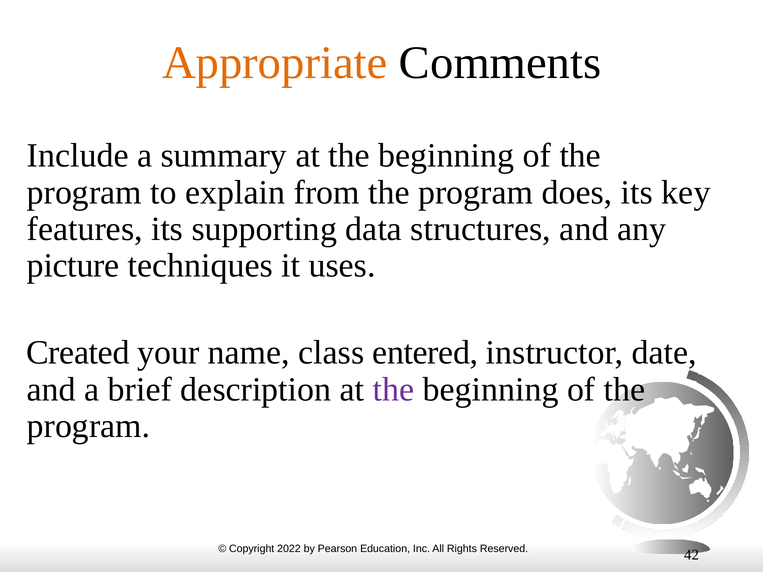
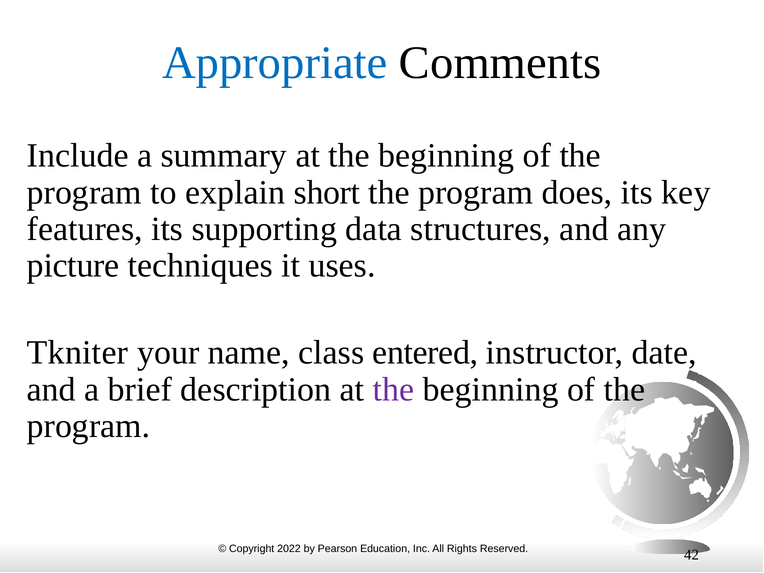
Appropriate colour: orange -> blue
from: from -> short
Created: Created -> Tkniter
